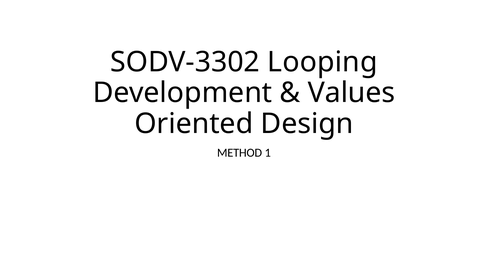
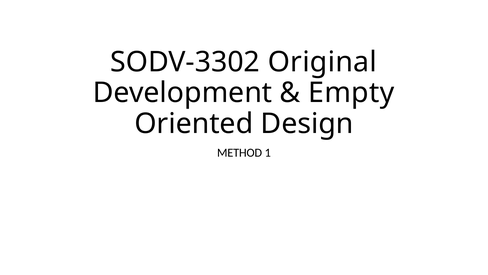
Looping: Looping -> Original
Values: Values -> Empty
